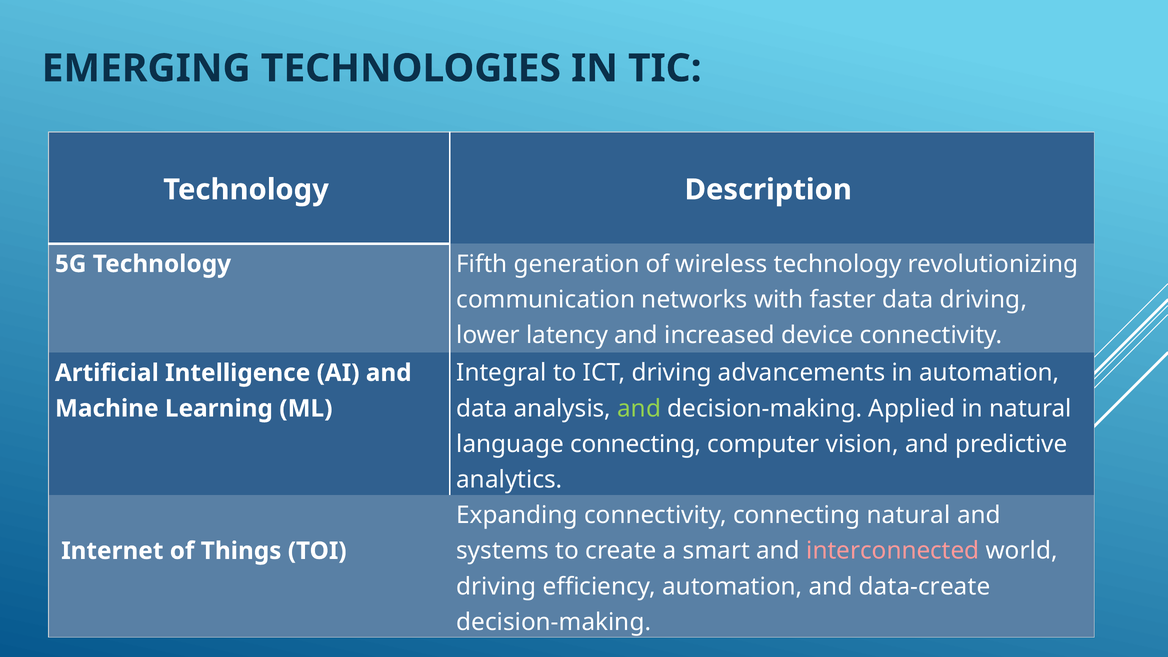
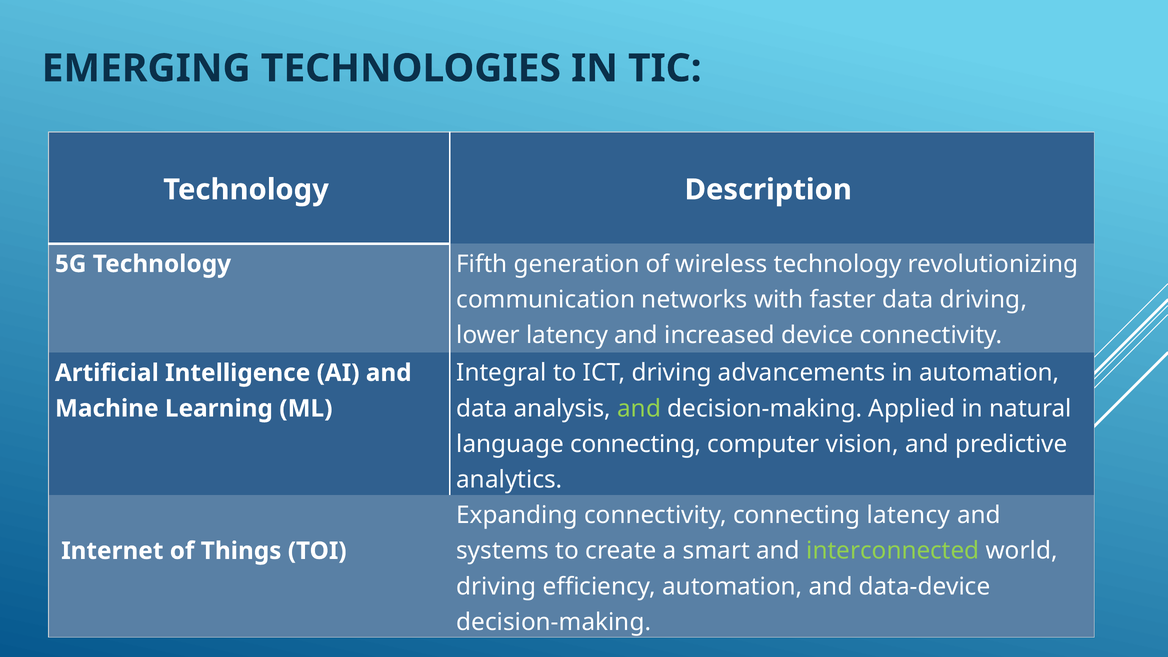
connecting natural: natural -> latency
interconnected colour: pink -> light green
data-create: data-create -> data-device
